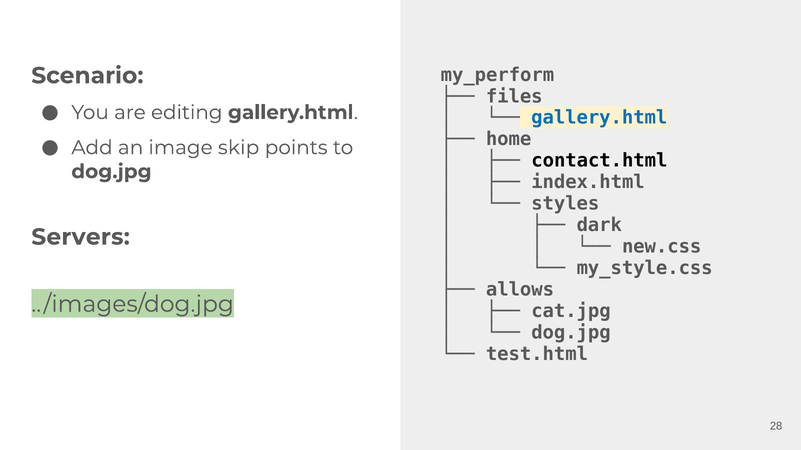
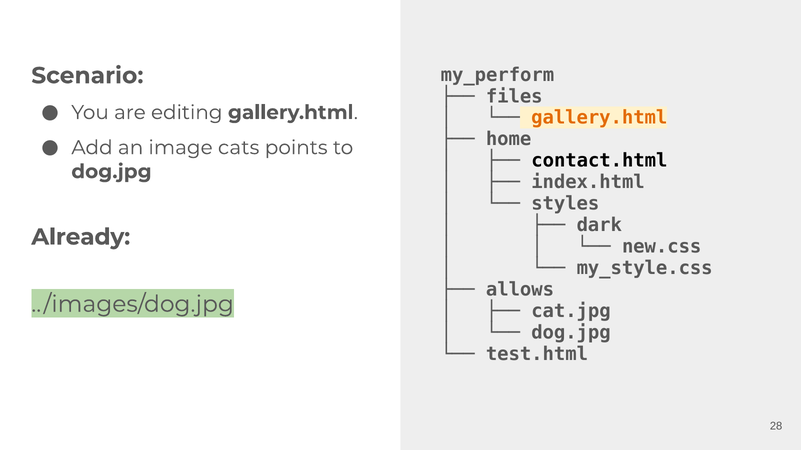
gallery.html at (599, 118) colour: blue -> orange
skip: skip -> cats
Servers: Servers -> Already
